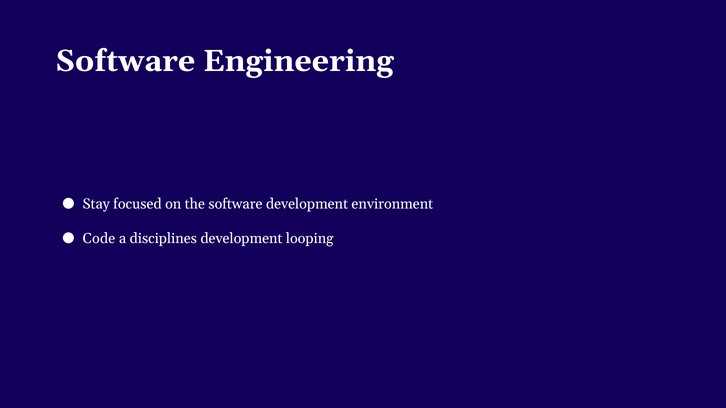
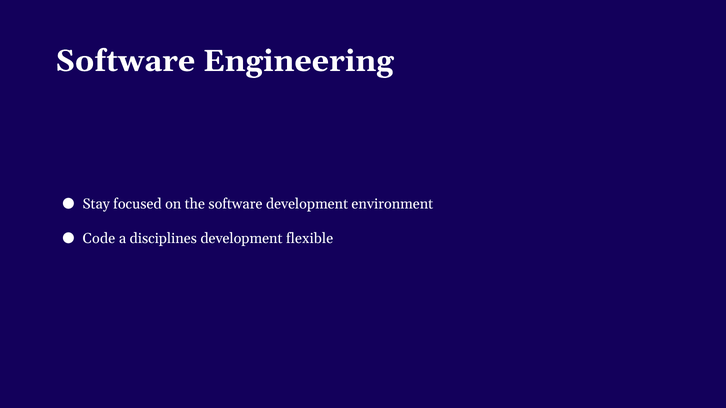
looping: looping -> flexible
